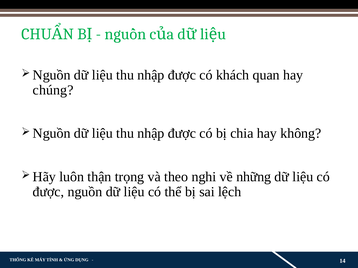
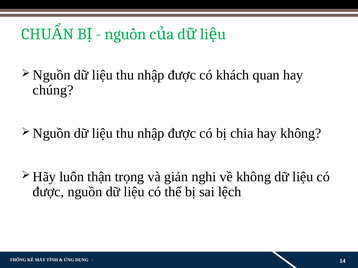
theo: theo -> giản
về những: những -> không
